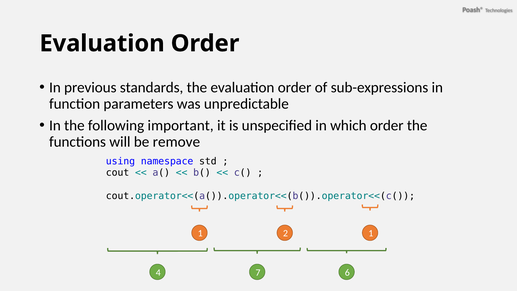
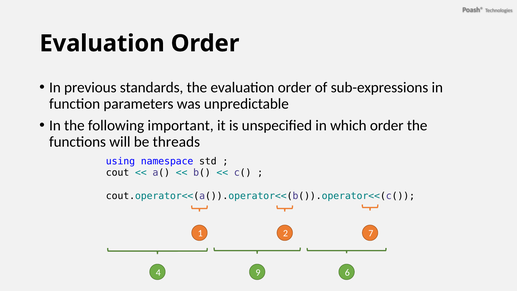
remove: remove -> threads
2 1: 1 -> 7
7: 7 -> 9
